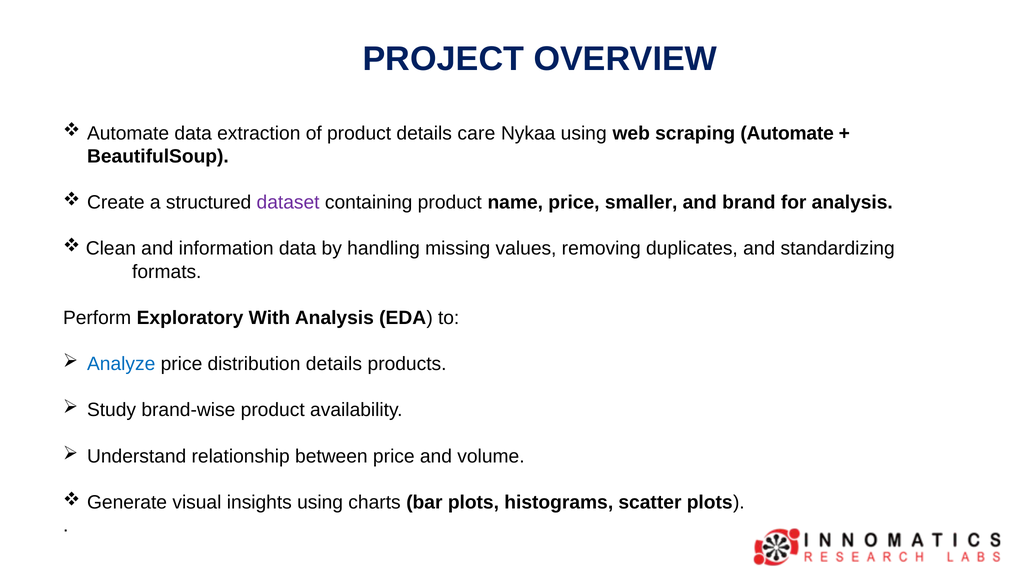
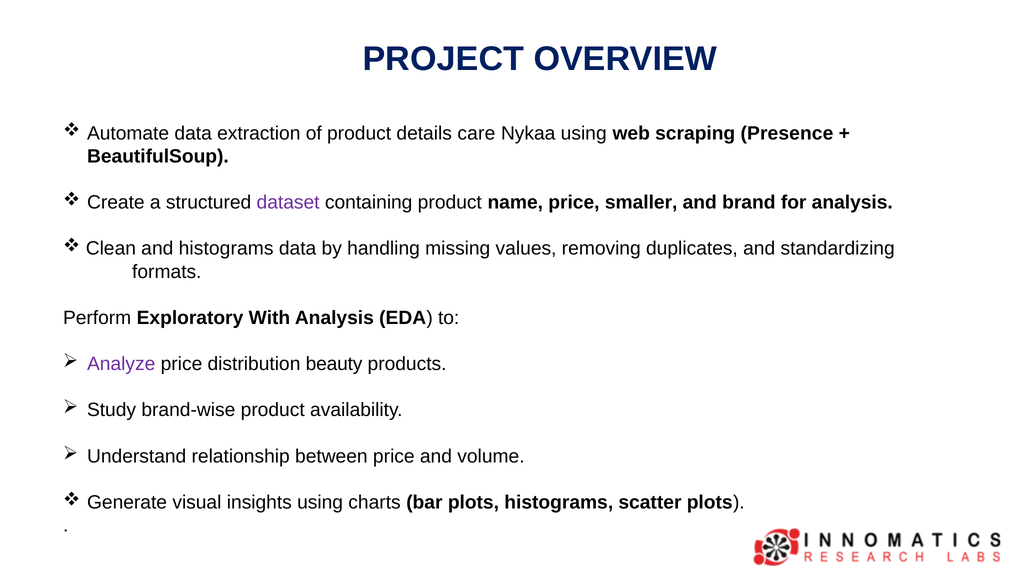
scraping Automate: Automate -> Presence
and information: information -> histograms
Analyze colour: blue -> purple
distribution details: details -> beauty
